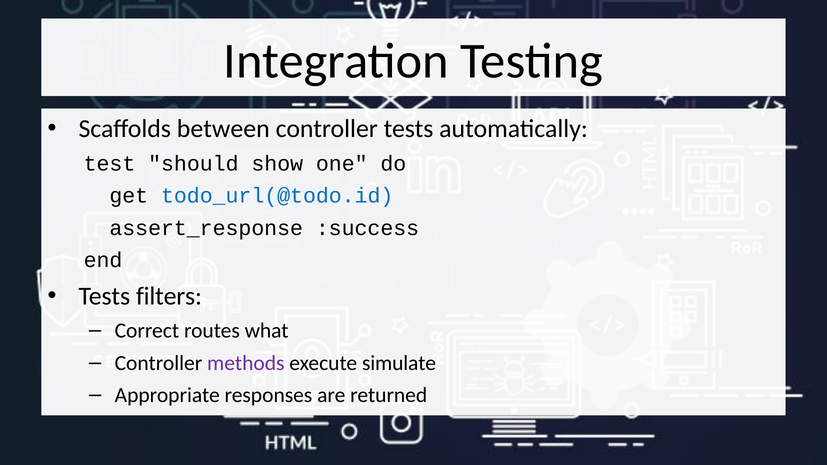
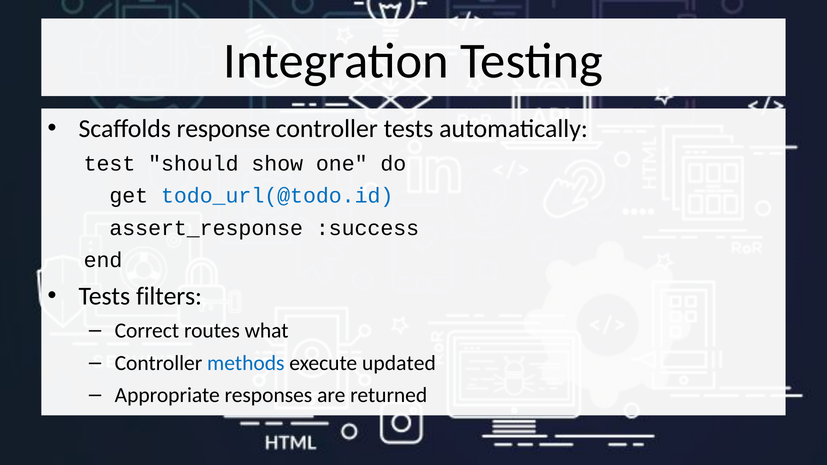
between: between -> response
methods colour: purple -> blue
simulate: simulate -> updated
